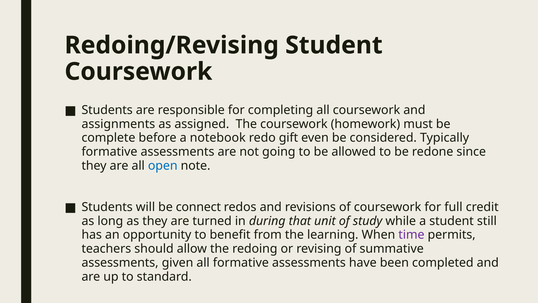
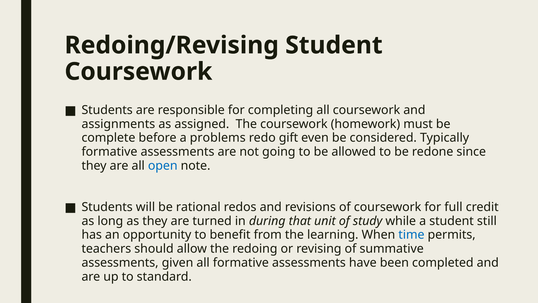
notebook: notebook -> problems
connect: connect -> rational
time colour: purple -> blue
